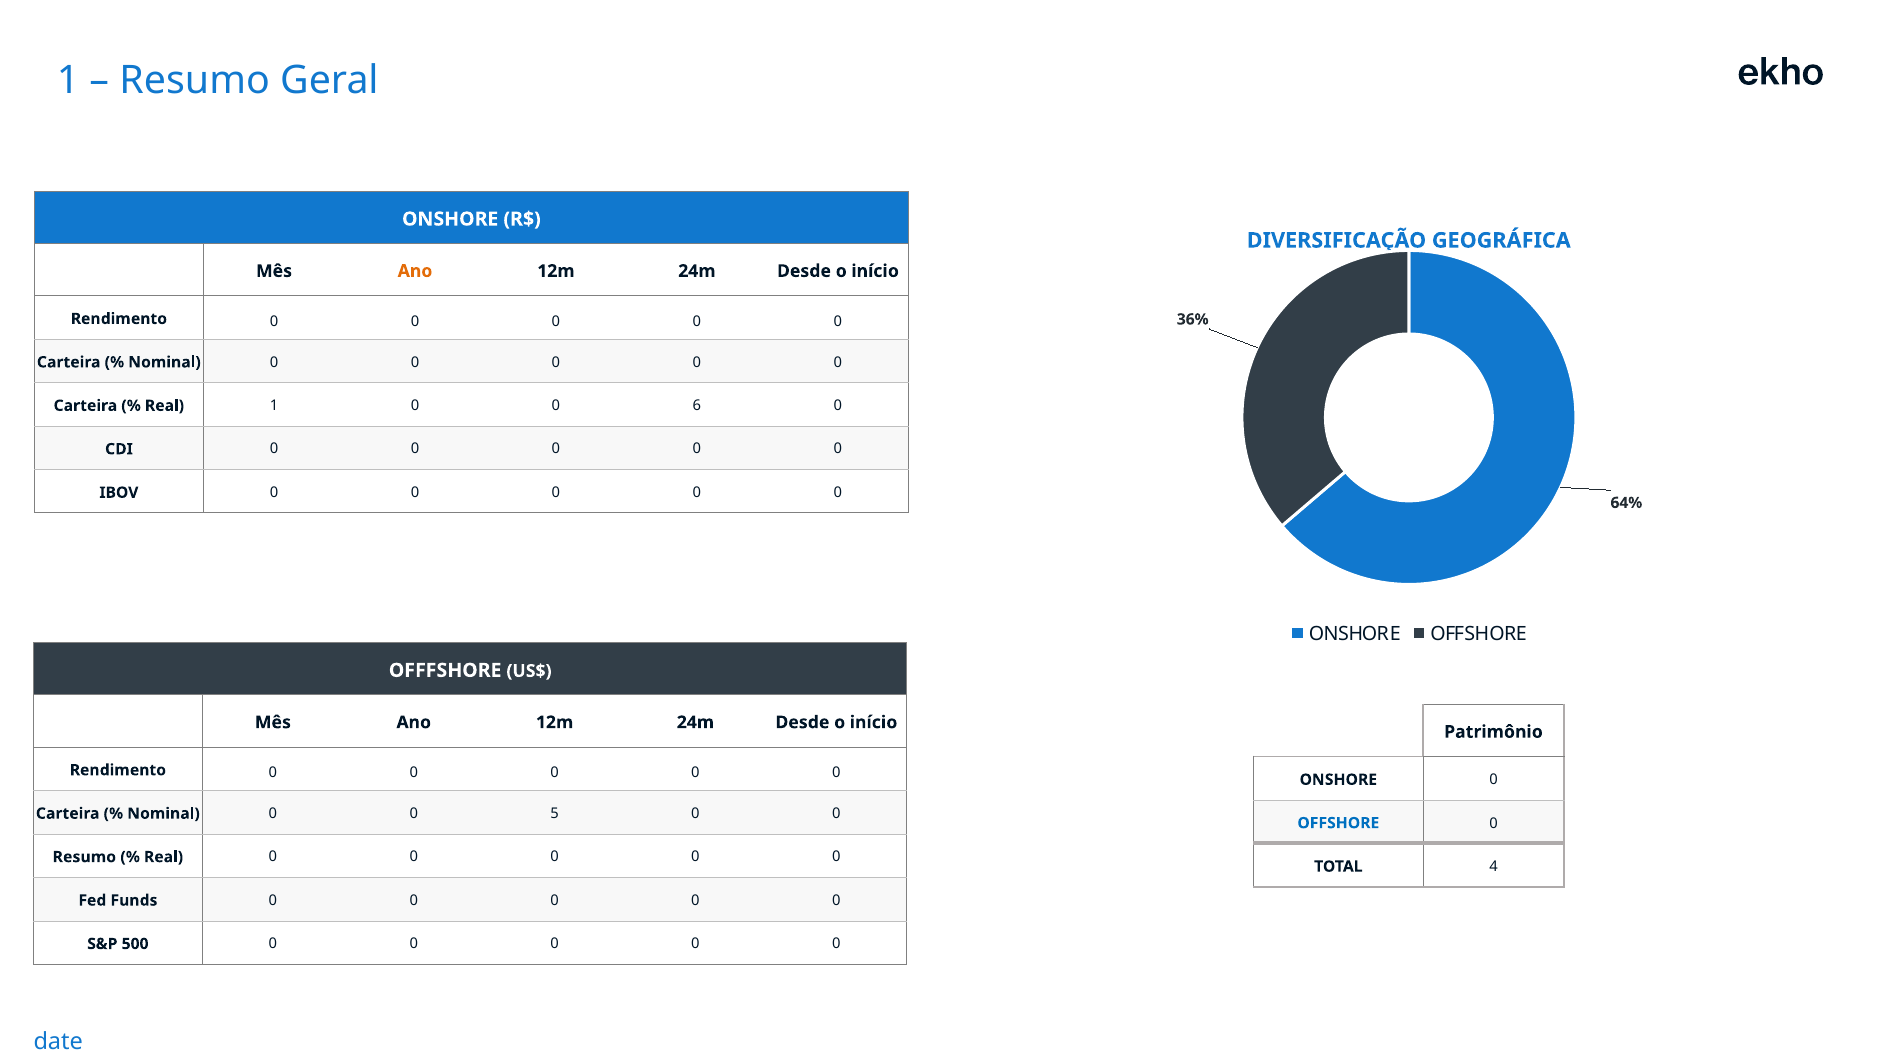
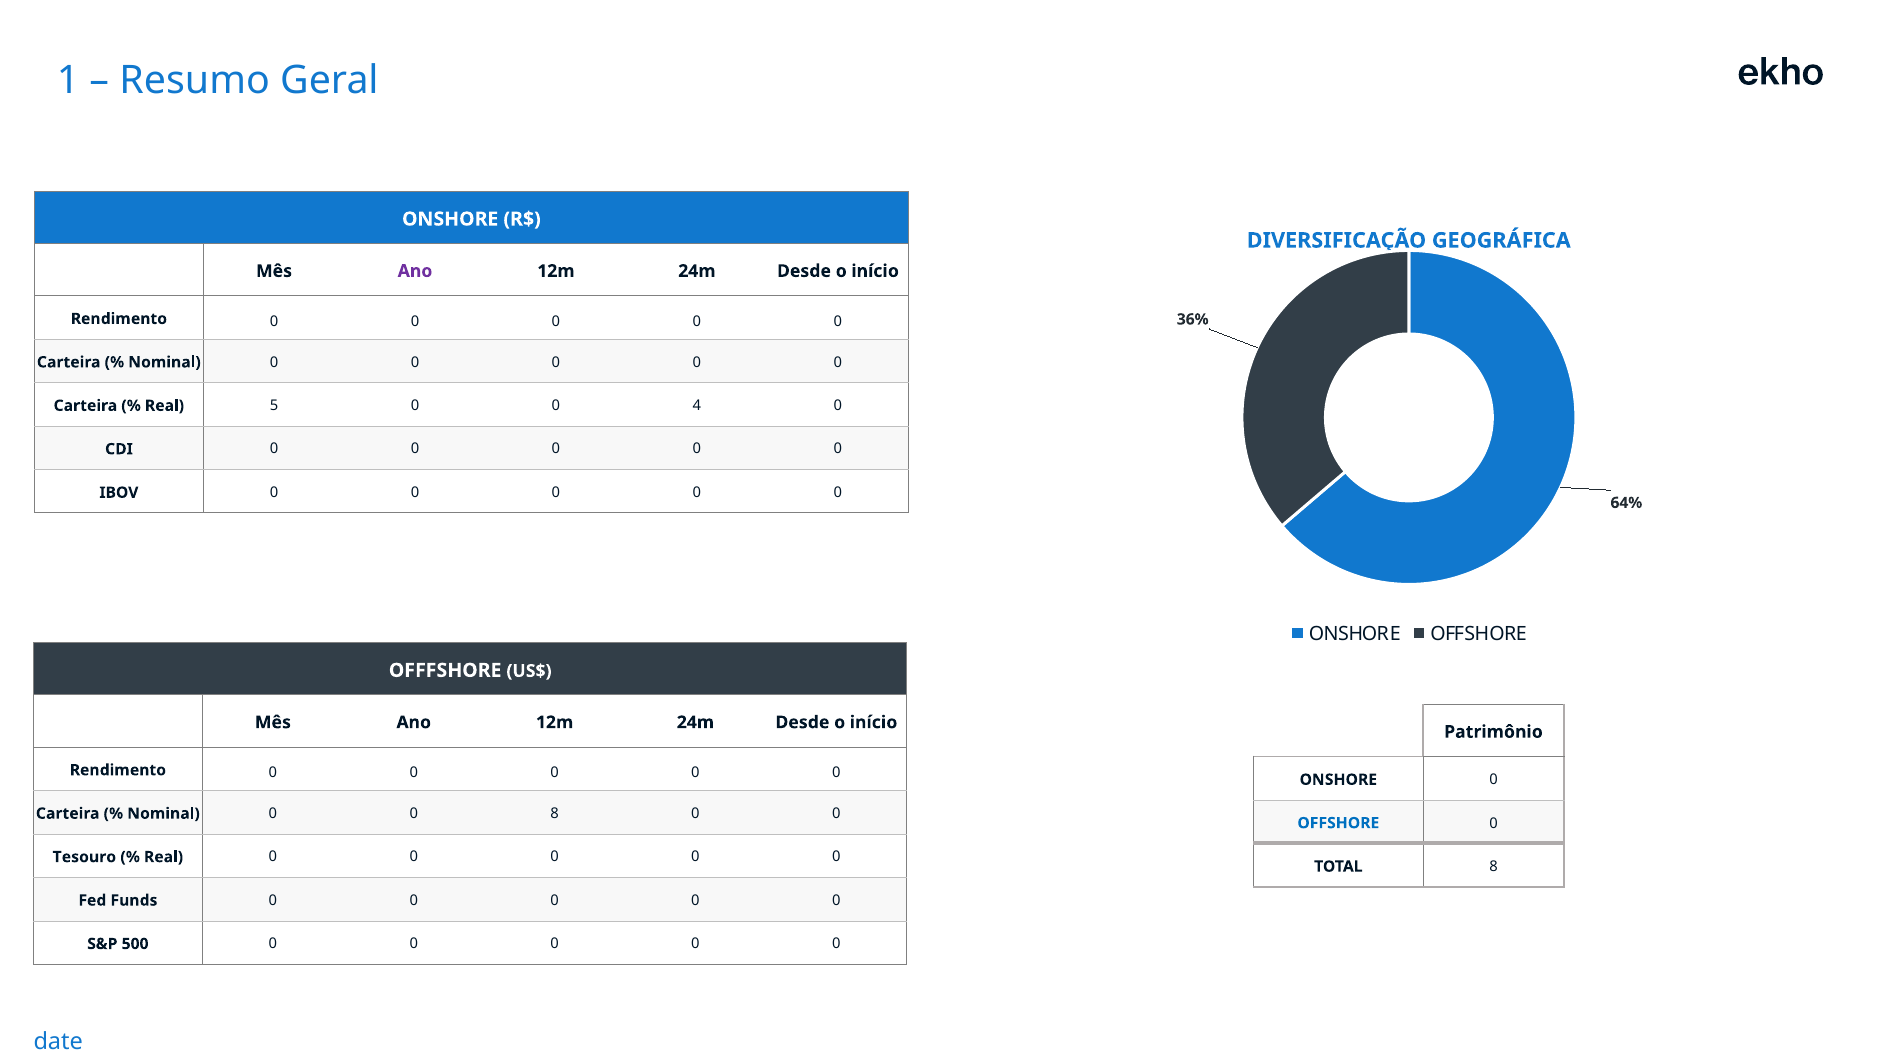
Ano at (415, 271) colour: orange -> purple
Real 1: 1 -> 5
6: 6 -> 4
0 5: 5 -> 8
Resumo at (84, 857): Resumo -> Tesouro
TOTAL 4: 4 -> 8
